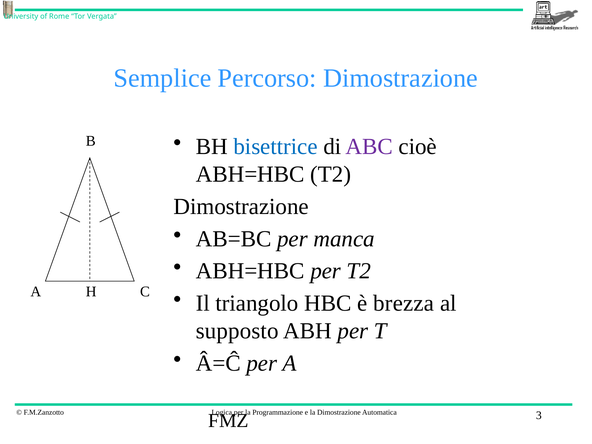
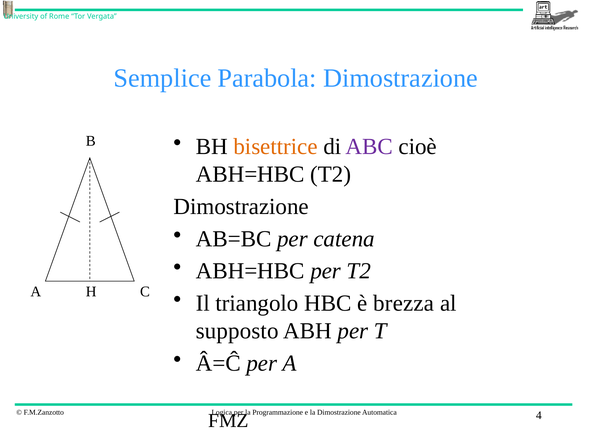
Percorso: Percorso -> Parabola
bisettrice colour: blue -> orange
manca: manca -> catena
3: 3 -> 4
